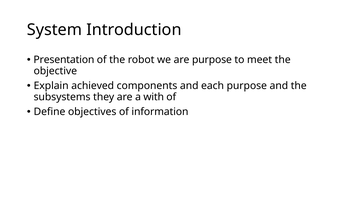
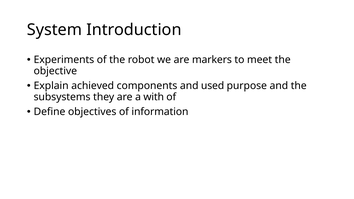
Presentation: Presentation -> Experiments
are purpose: purpose -> markers
each: each -> used
